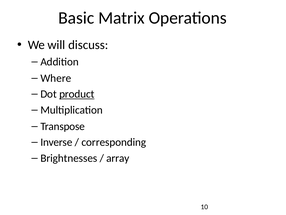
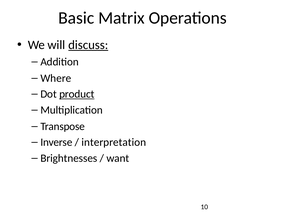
discuss underline: none -> present
corresponding: corresponding -> interpretation
array: array -> want
